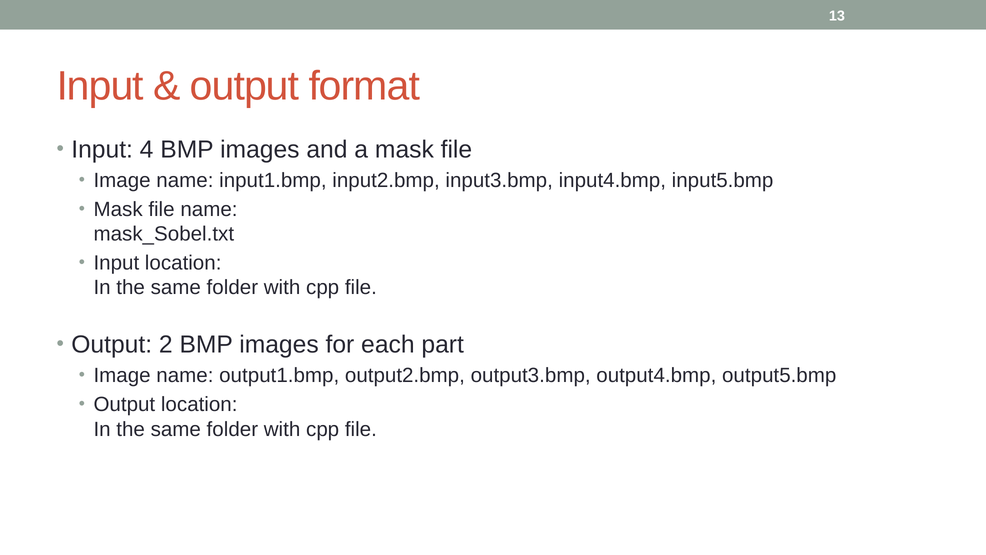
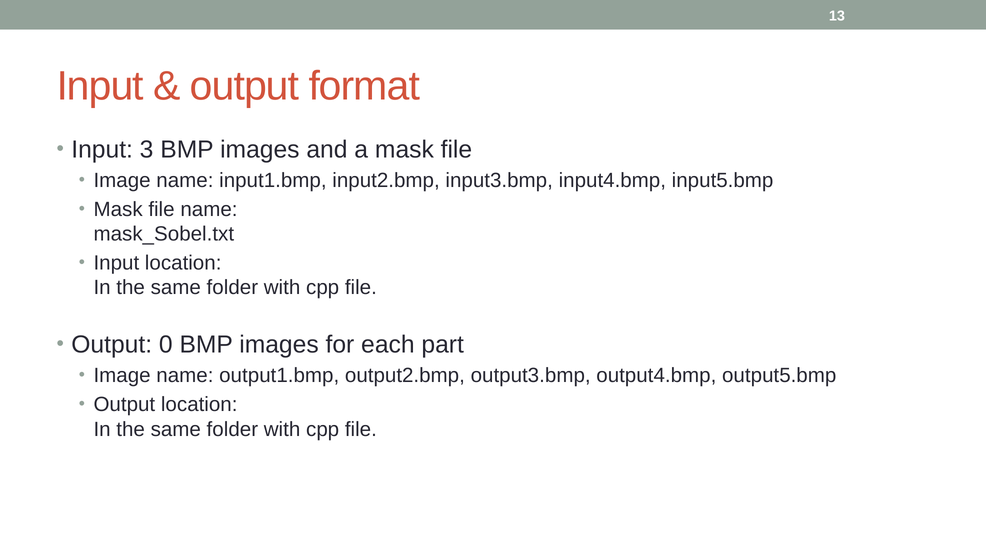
4: 4 -> 3
2: 2 -> 0
